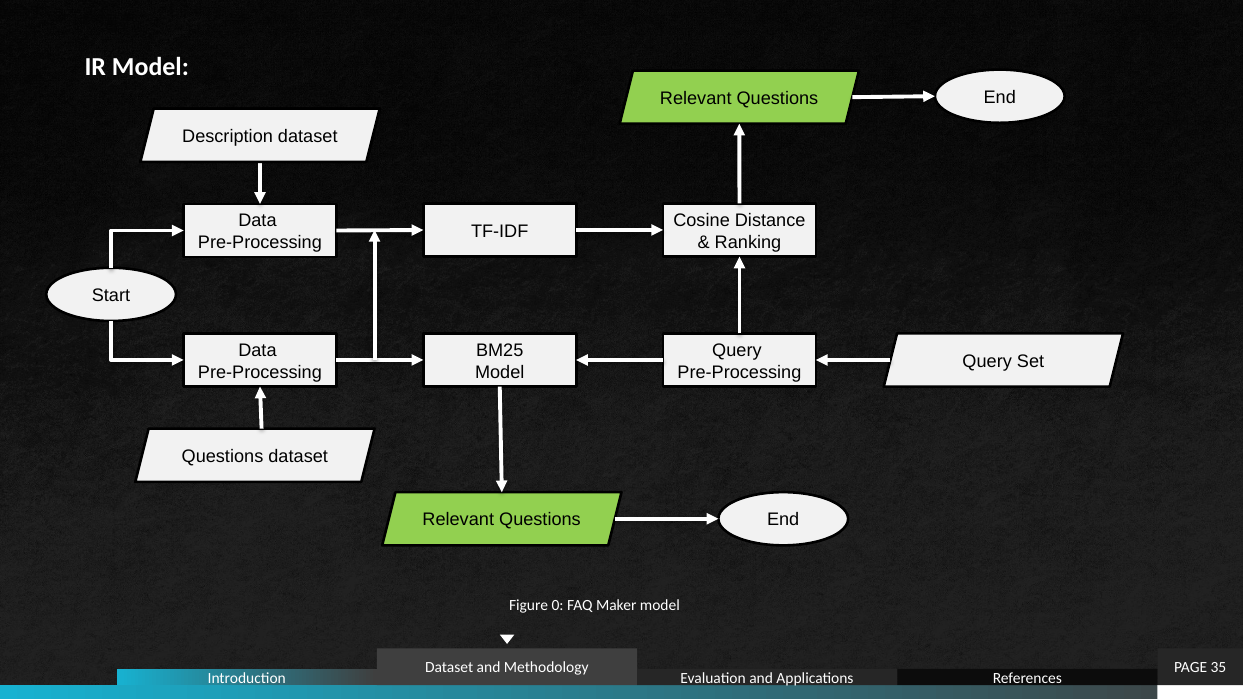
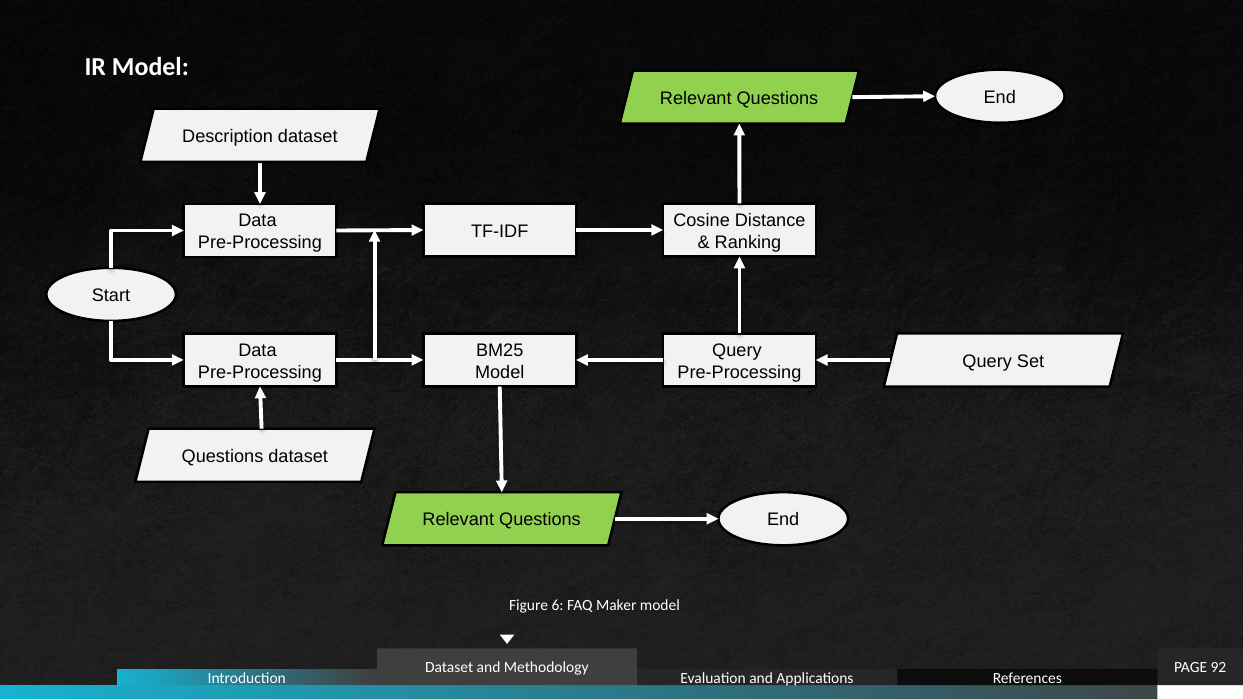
0: 0 -> 6
35: 35 -> 92
